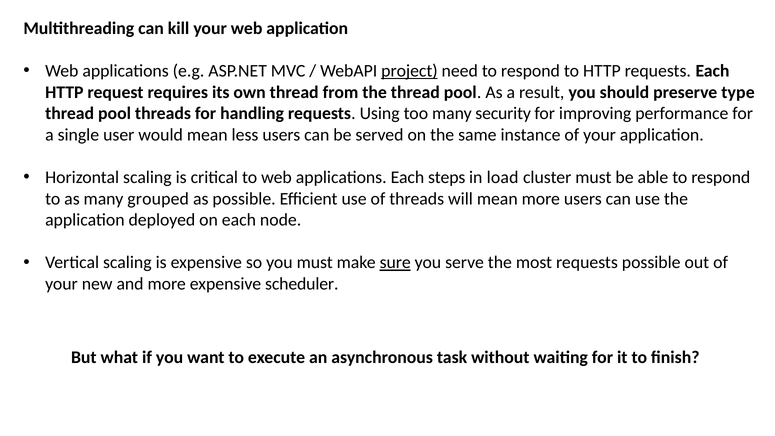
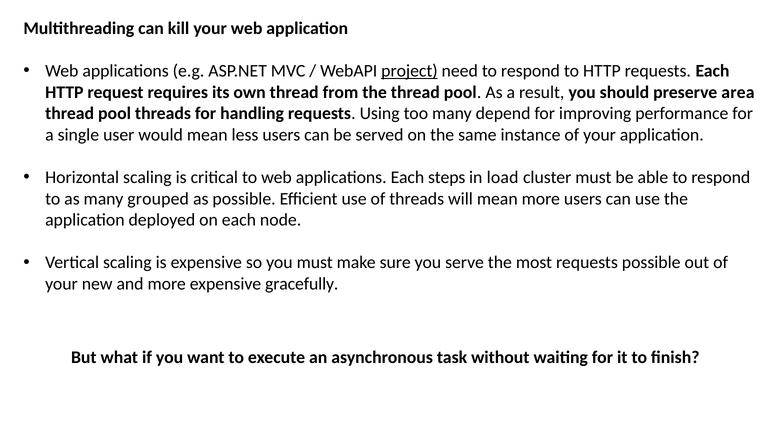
type: type -> area
security: security -> depend
sure underline: present -> none
scheduler: scheduler -> gracefully
